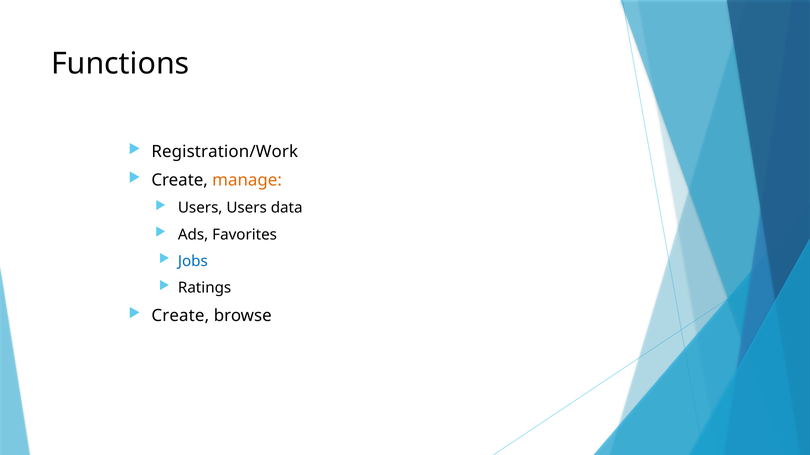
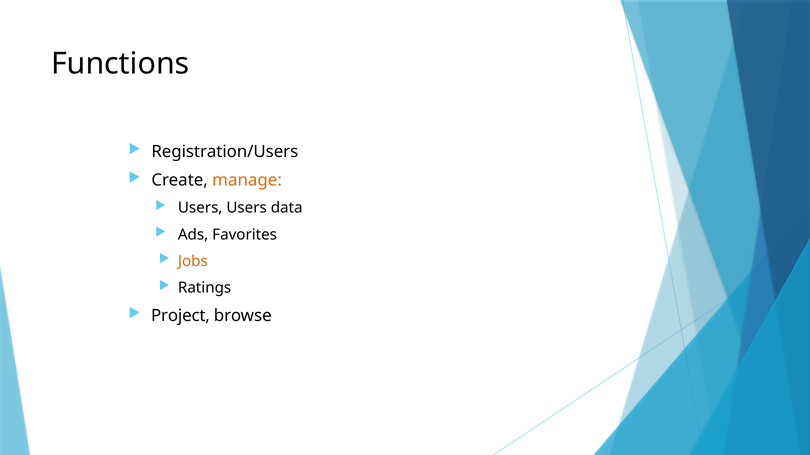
Registration/Work: Registration/Work -> Registration/Users
Jobs colour: blue -> orange
Create at (180, 316): Create -> Project
